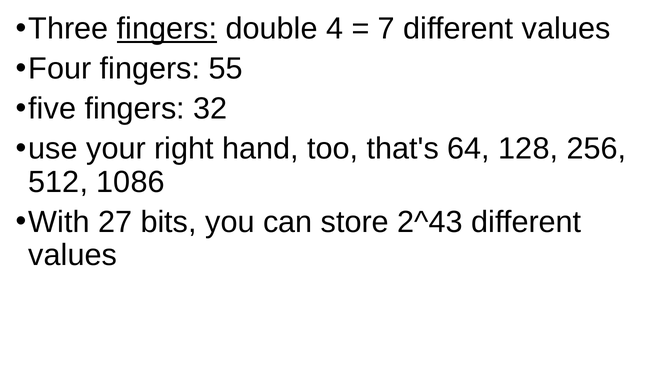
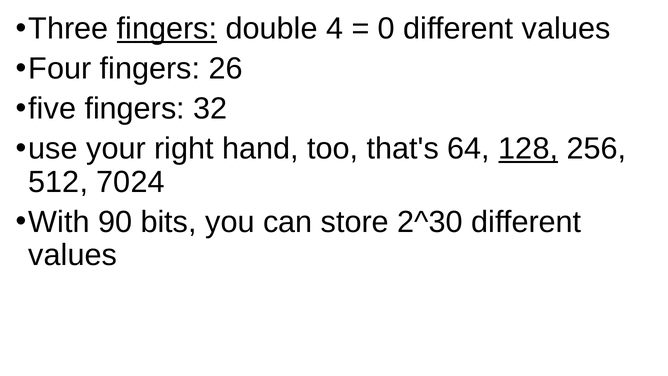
7: 7 -> 0
55: 55 -> 26
128 underline: none -> present
1086: 1086 -> 7024
27: 27 -> 90
2^43: 2^43 -> 2^30
